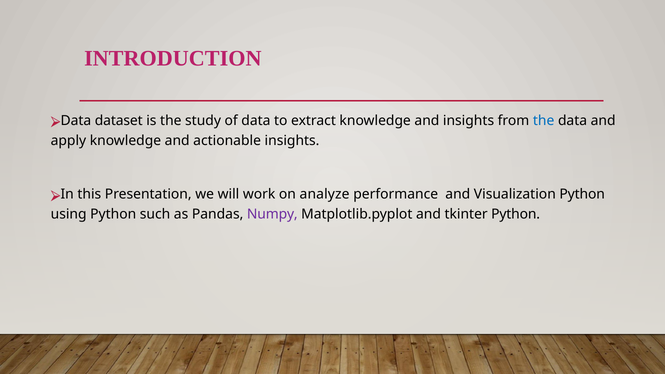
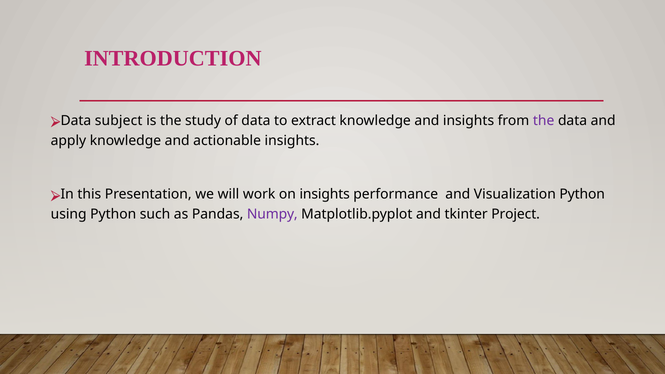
dataset: dataset -> subject
the at (544, 121) colour: blue -> purple
on analyze: analyze -> insights
tkinter Python: Python -> Project
